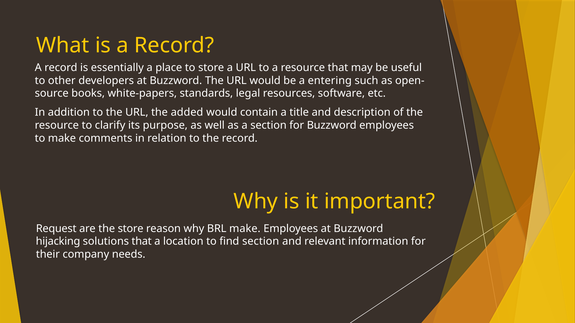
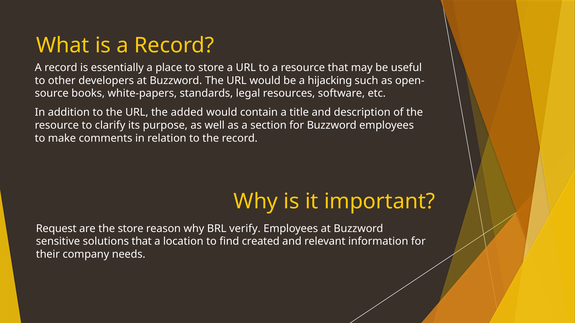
entering: entering -> hijacking
BRL make: make -> verify
hijacking: hijacking -> sensitive
find section: section -> created
